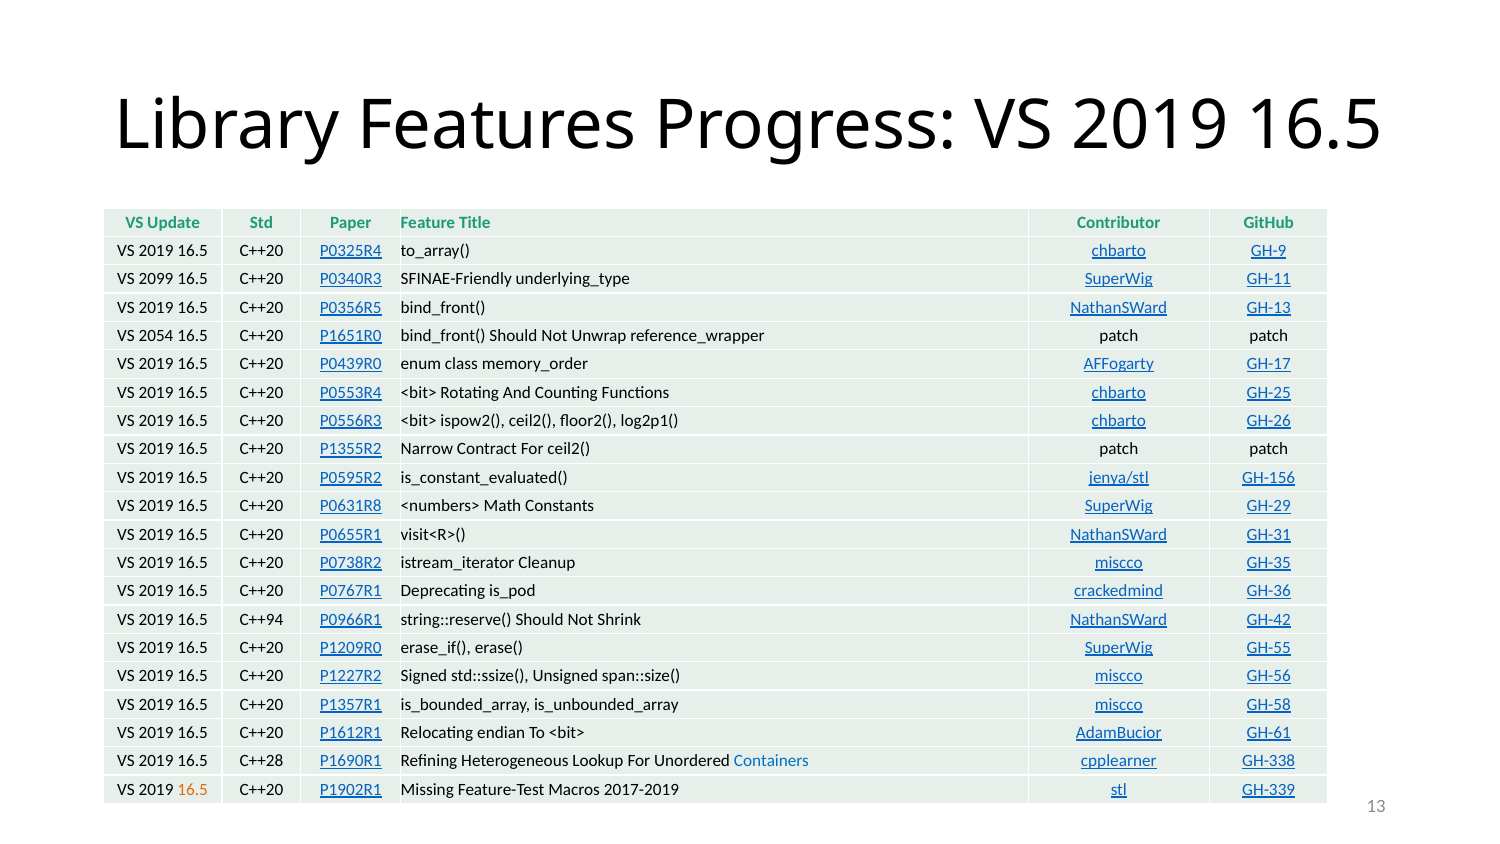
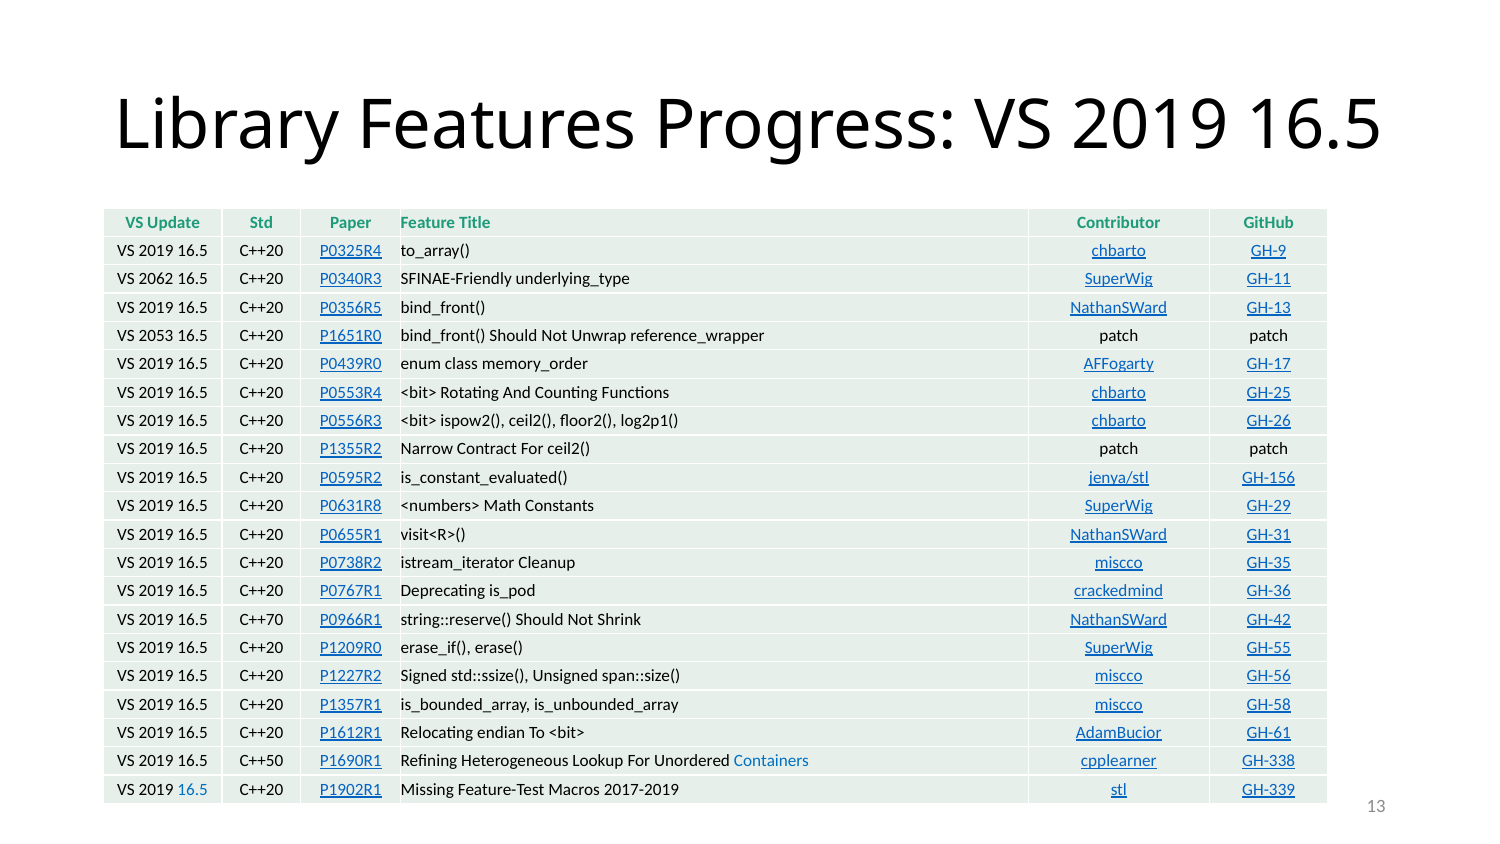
2099: 2099 -> 2062
2054: 2054 -> 2053
C++94: C++94 -> C++70
C++28: C++28 -> C++50
16.5 at (193, 789) colour: orange -> blue
